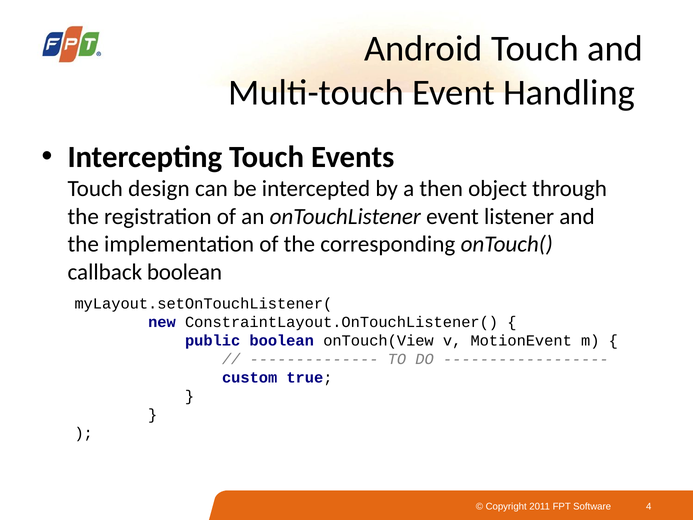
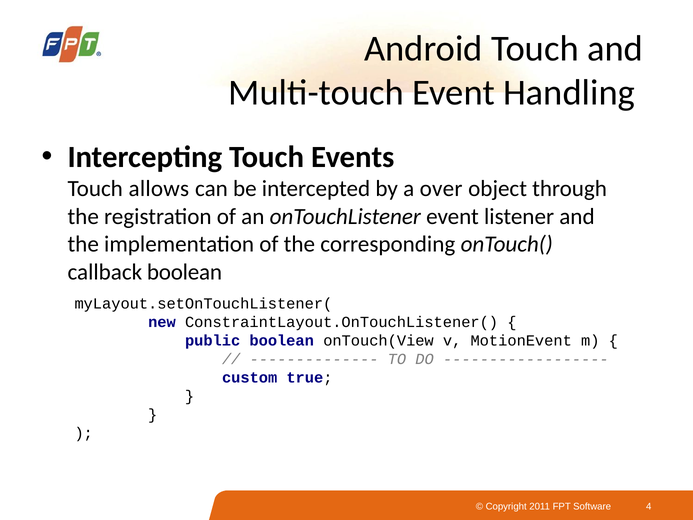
design: design -> allows
then: then -> over
